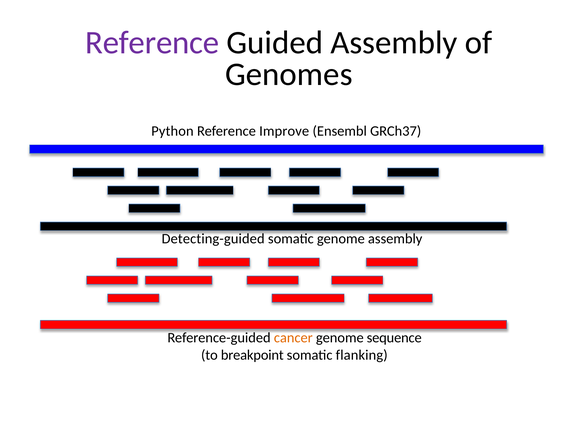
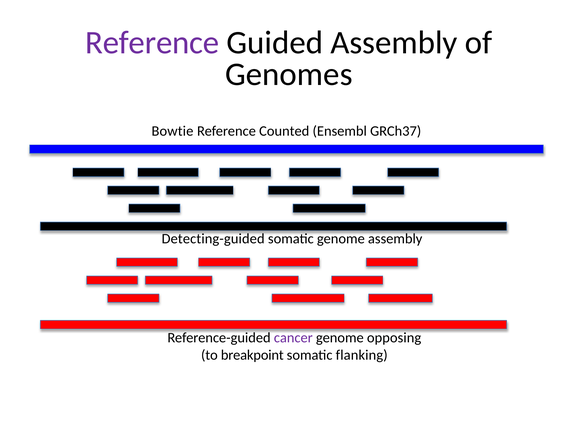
Python: Python -> Bowtie
Improve: Improve -> Counted
cancer colour: orange -> purple
sequence: sequence -> opposing
